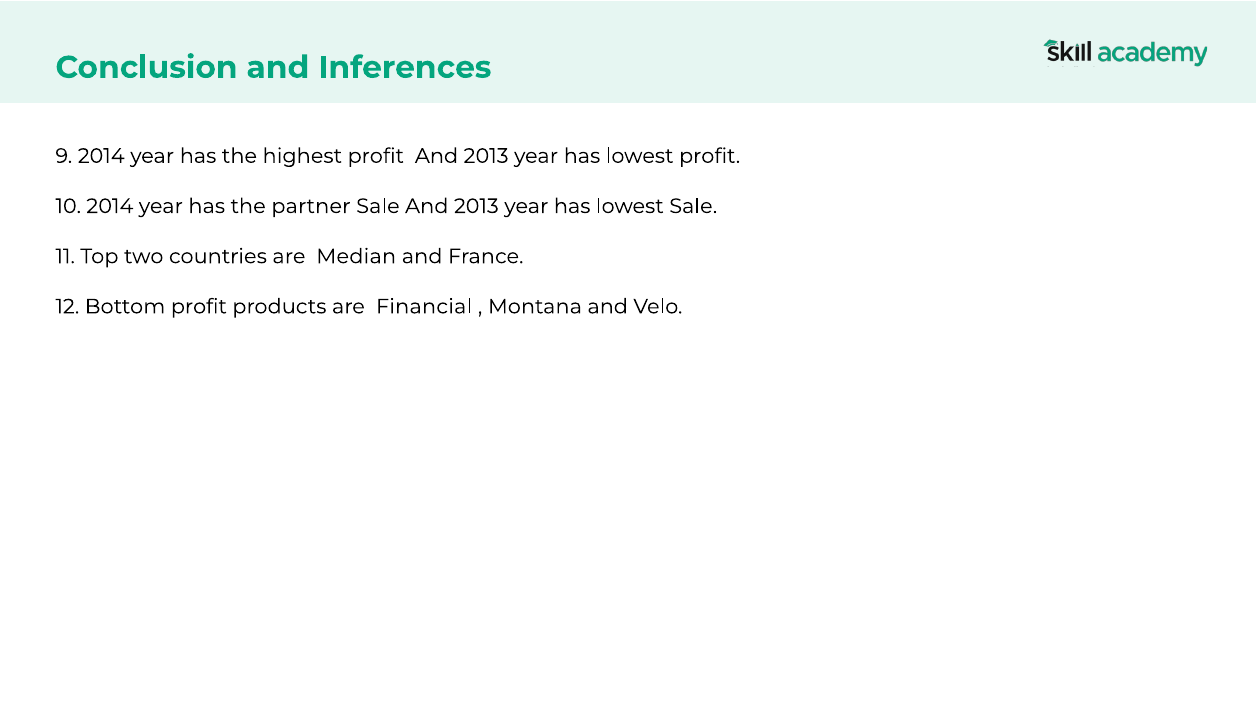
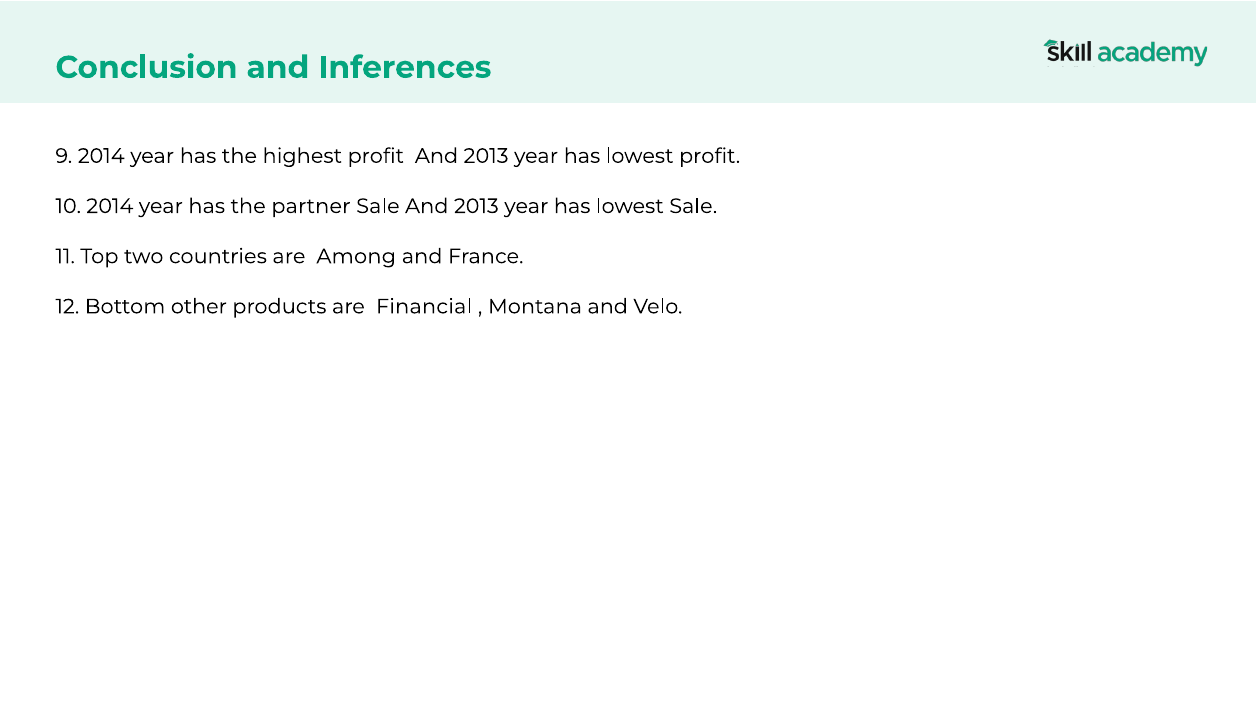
Median: Median -> Among
Bottom profit: profit -> other
